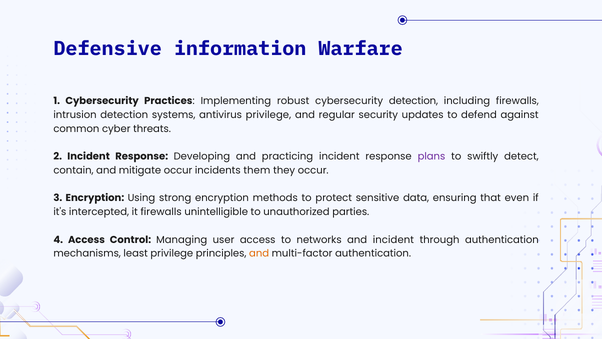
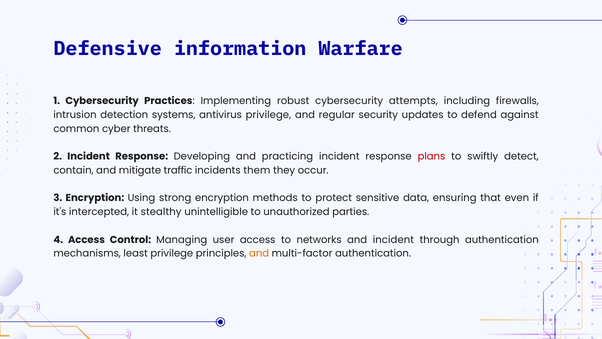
cybersecurity detection: detection -> attempts
plans colour: purple -> red
mitigate occur: occur -> traffic
it firewalls: firewalls -> stealthy
